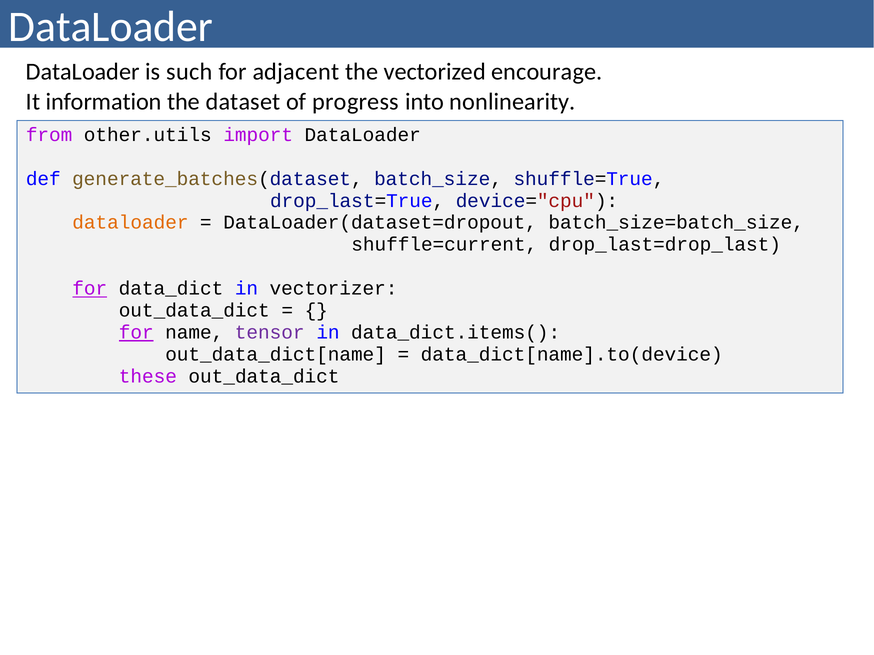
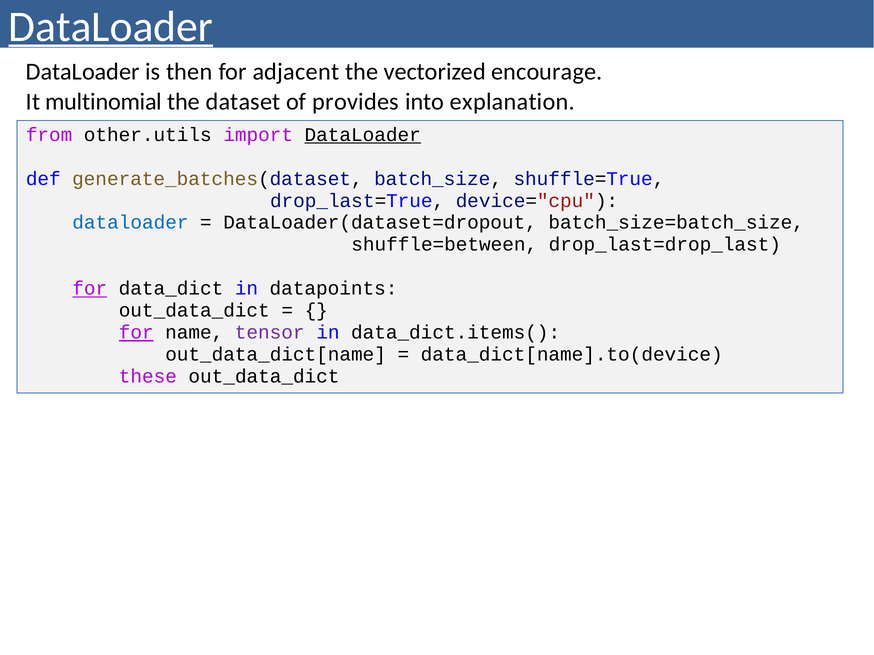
DataLoader at (111, 27) underline: none -> present
such: such -> then
information: information -> multinomial
progress: progress -> provides
nonlinearity: nonlinearity -> explanation
DataLoader at (363, 135) underline: none -> present
dataloader at (130, 223) colour: orange -> blue
shuffle=current: shuffle=current -> shuffle=between
vectorizer: vectorizer -> datapoints
